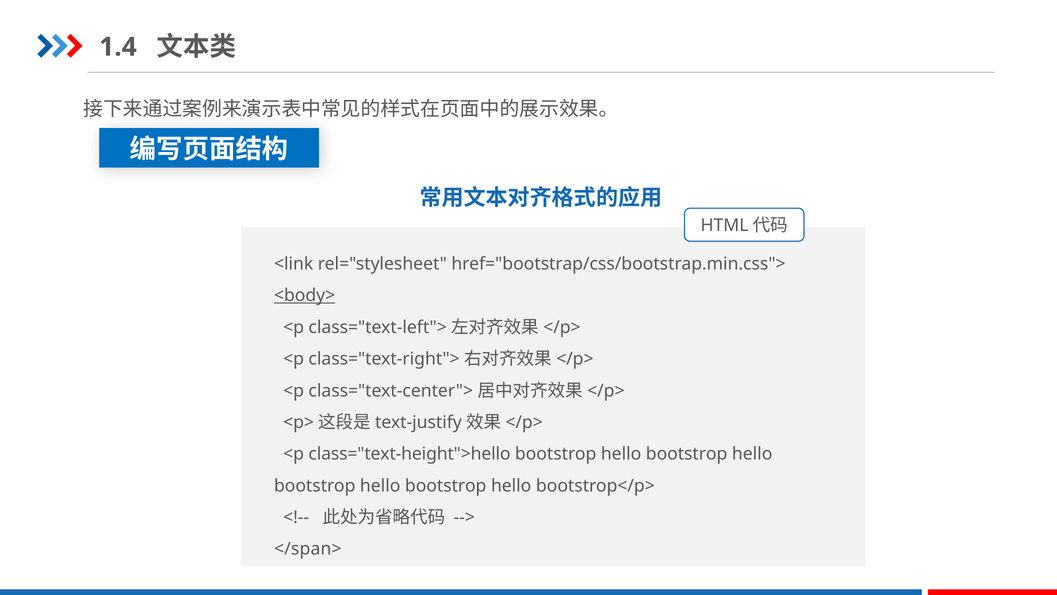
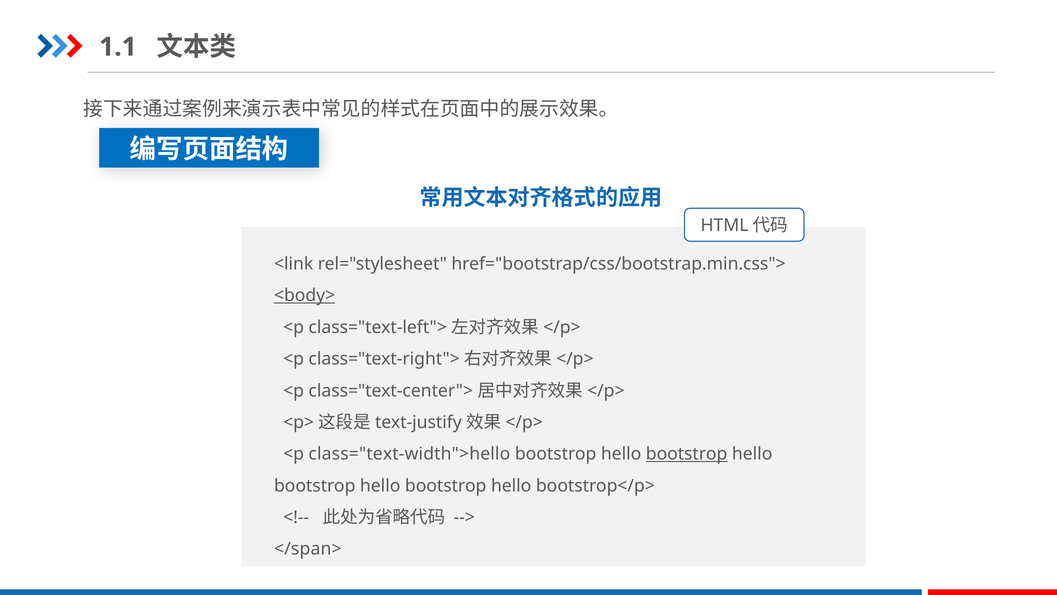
1.4: 1.4 -> 1.1
class="text-height">hello: class="text-height">hello -> class="text-width">hello
bootstrop at (687, 454) underline: none -> present
